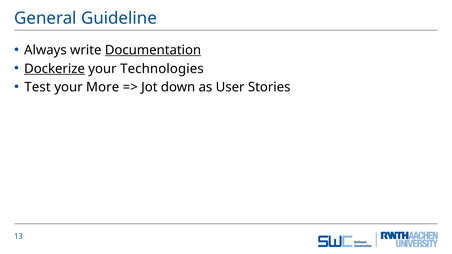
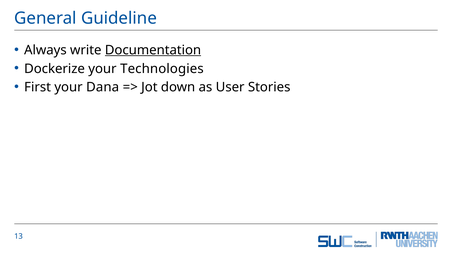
Dockerize underline: present -> none
Test: Test -> First
More: More -> Dana
